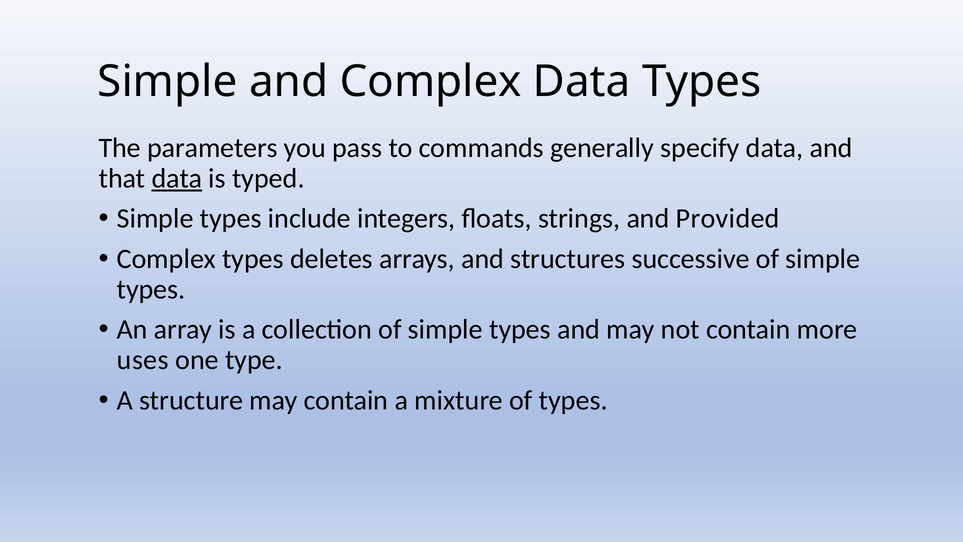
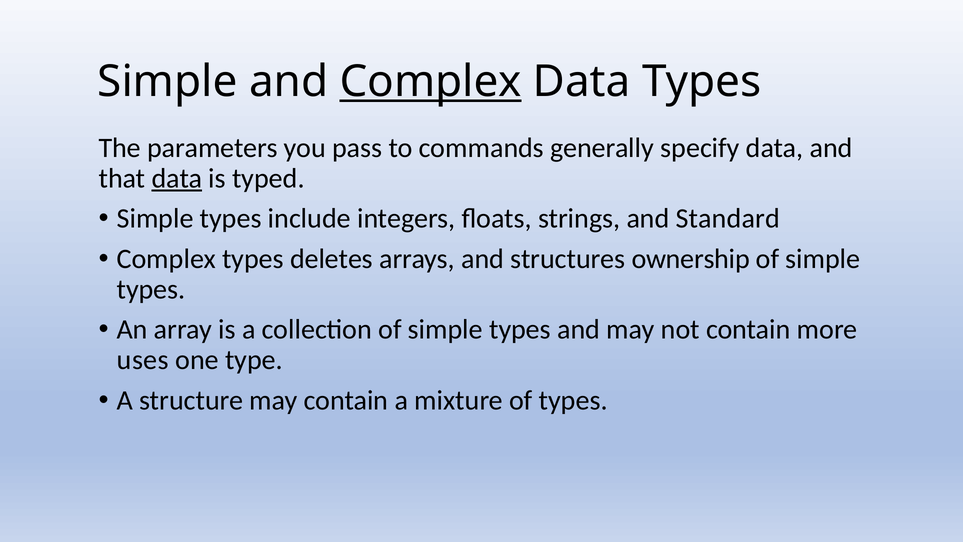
Complex at (431, 82) underline: none -> present
Provided: Provided -> Standard
successive: successive -> ownership
